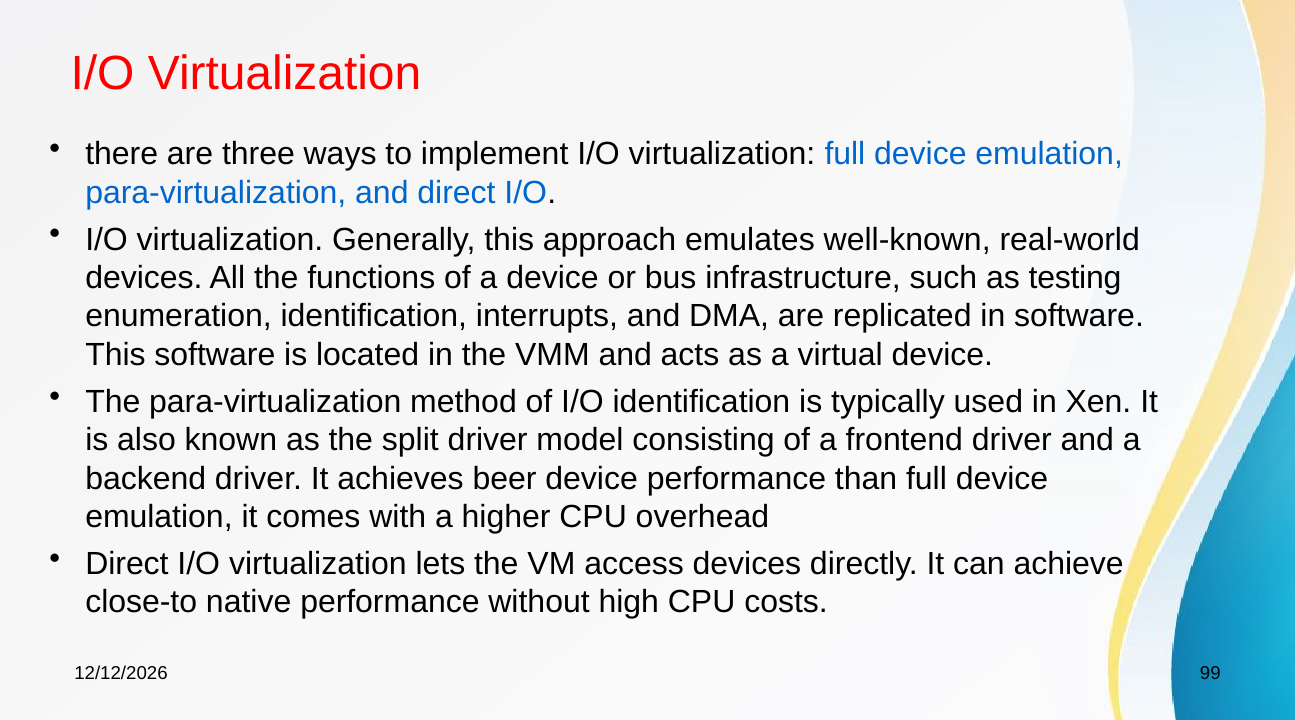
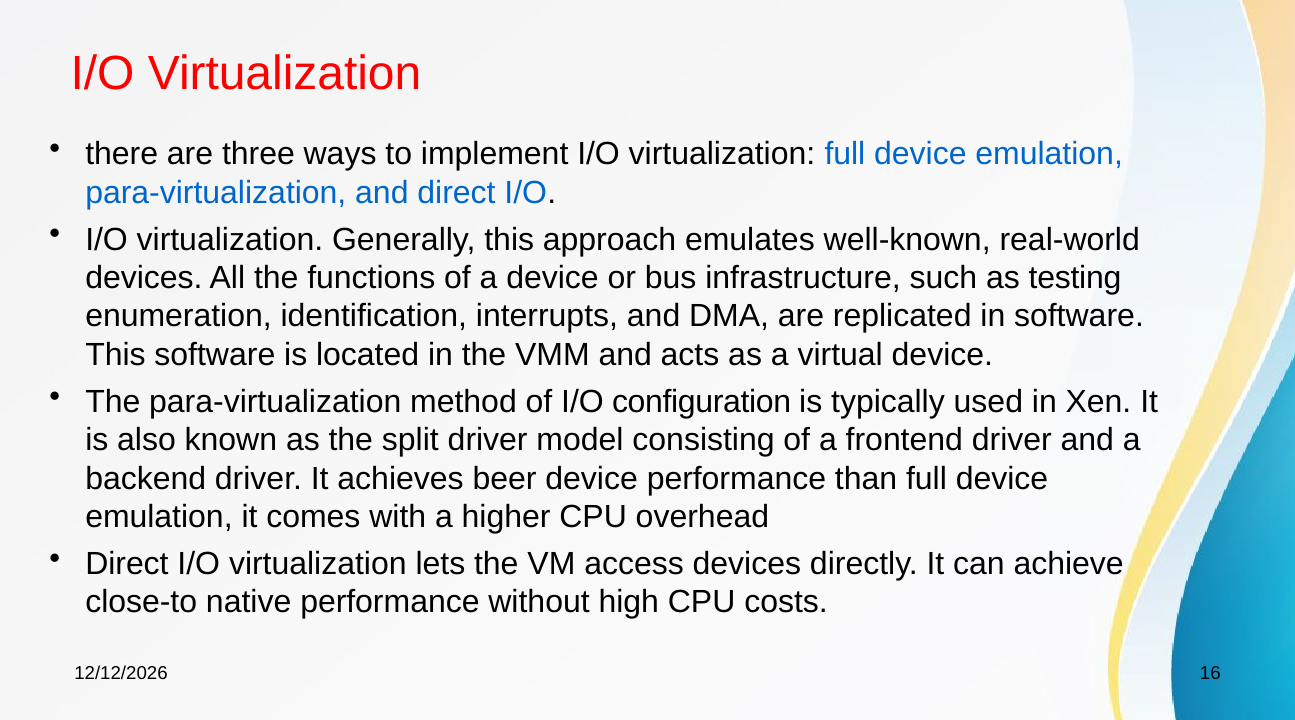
I/O identification: identification -> configuration
99: 99 -> 16
